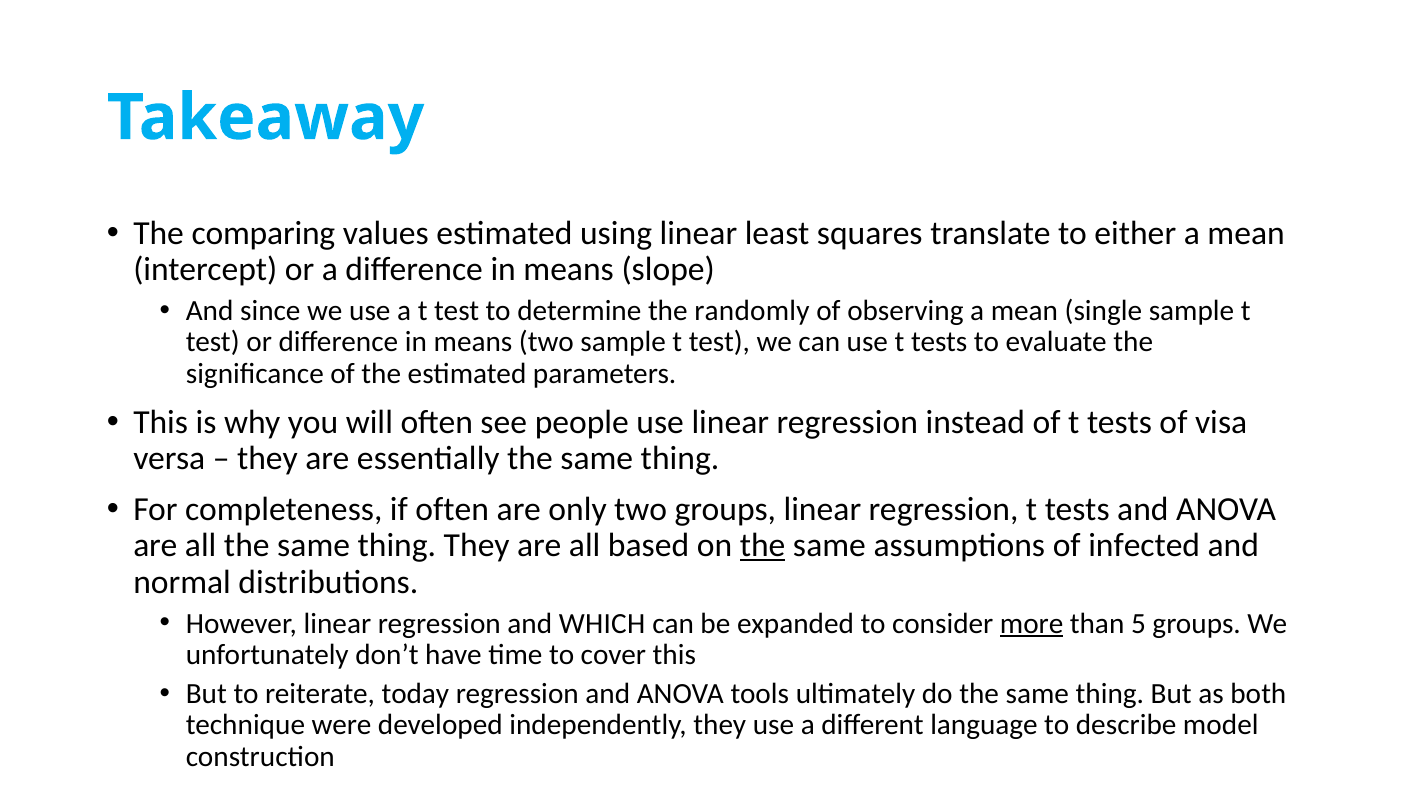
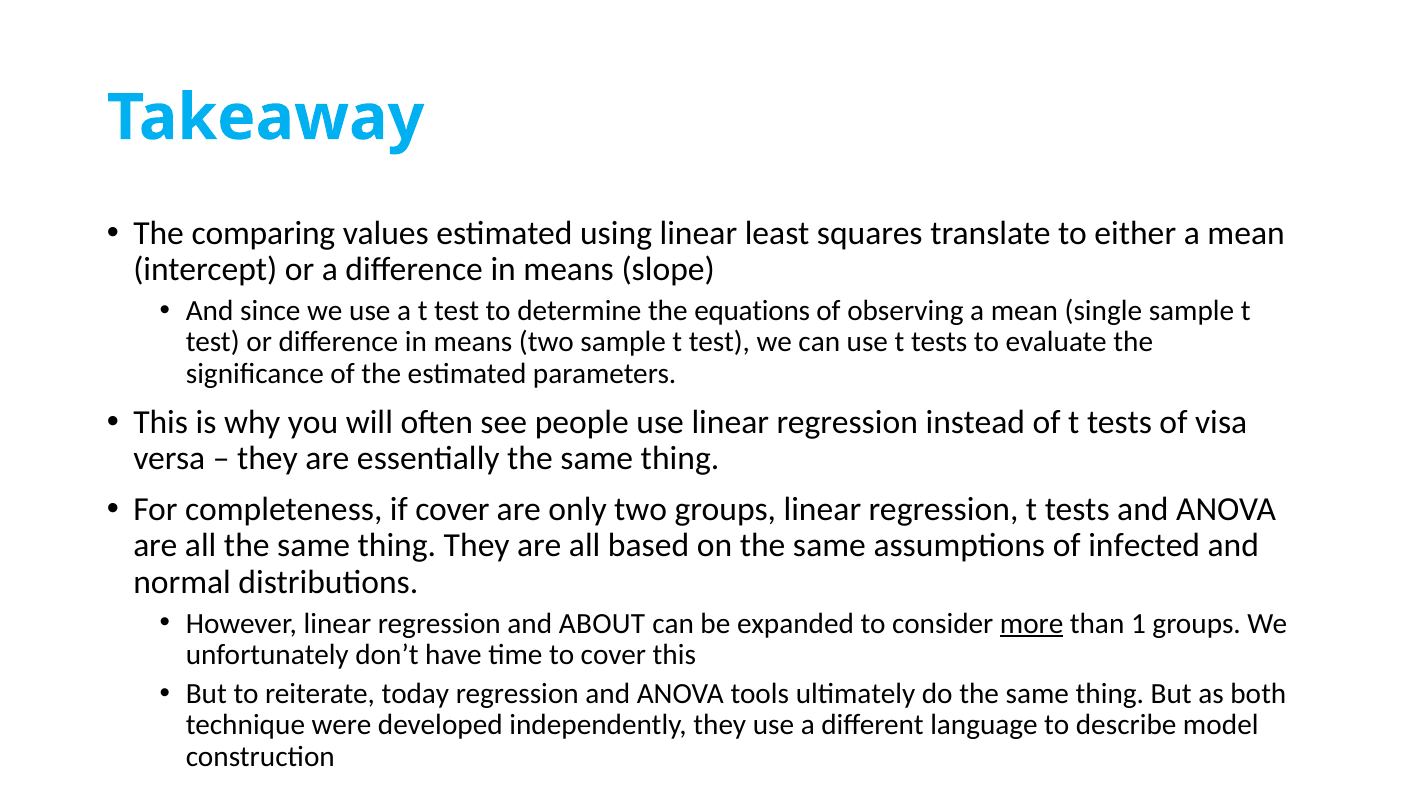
randomly: randomly -> equations
if often: often -> cover
the at (763, 546) underline: present -> none
WHICH: WHICH -> ABOUT
5: 5 -> 1
